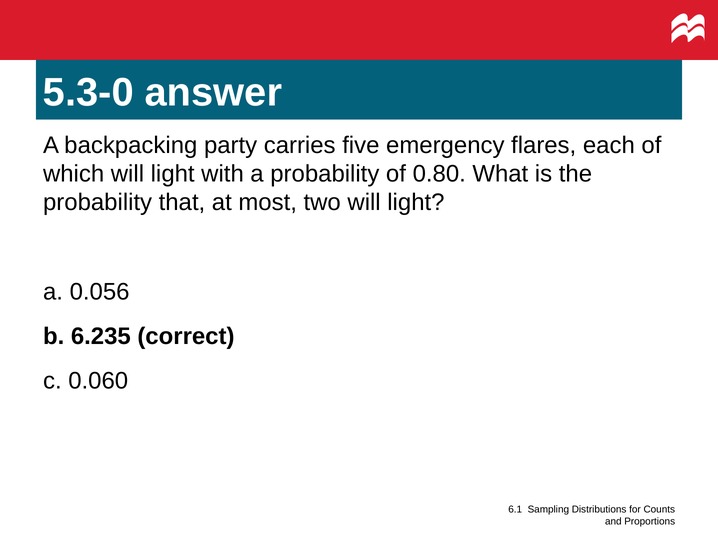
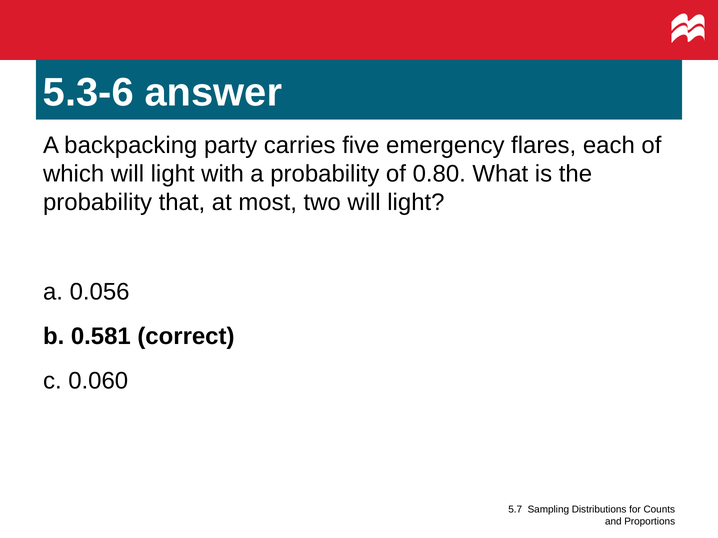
5.3-0: 5.3-0 -> 5.3-6
6.235: 6.235 -> 0.581
6.1: 6.1 -> 5.7
